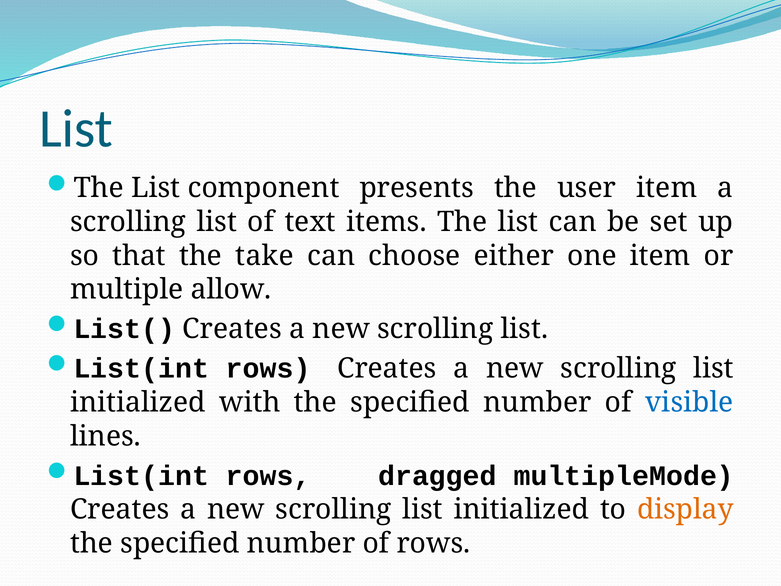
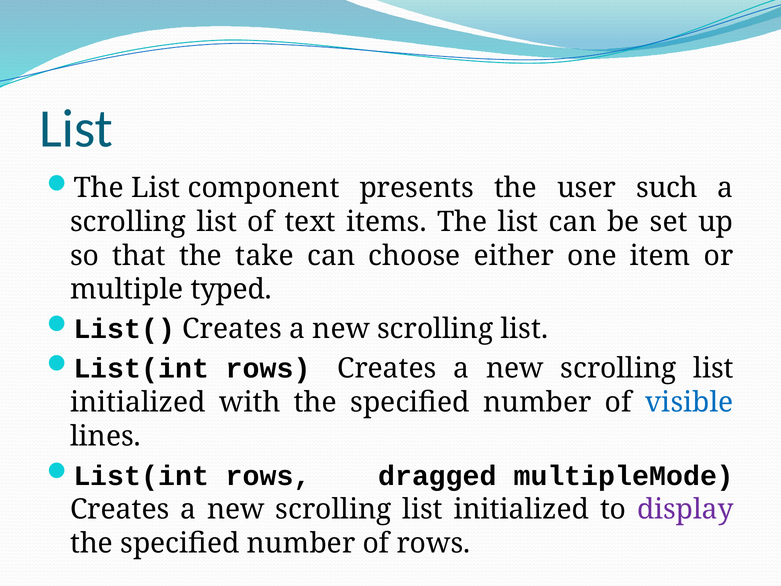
user item: item -> such
allow: allow -> typed
display colour: orange -> purple
